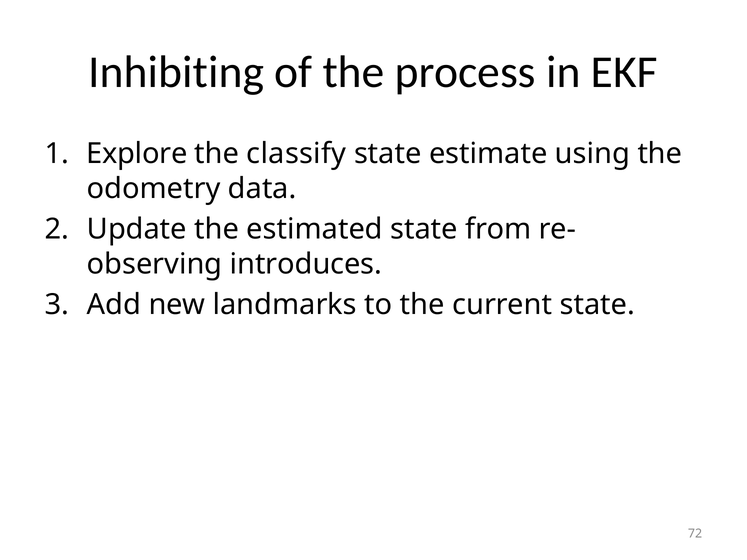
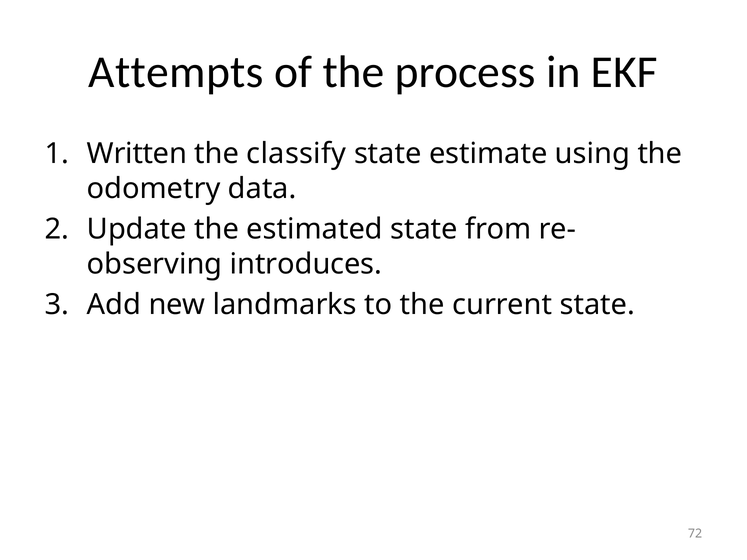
Inhibiting: Inhibiting -> Attempts
Explore: Explore -> Written
